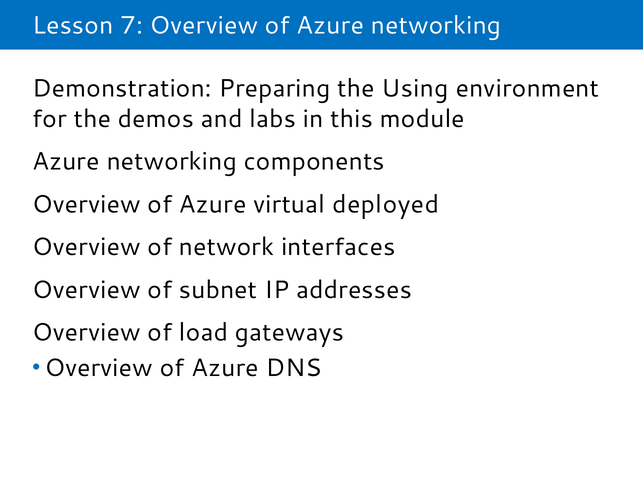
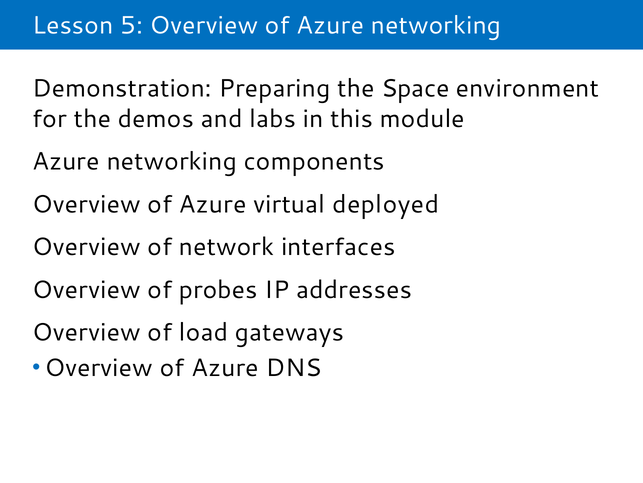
7: 7 -> 5
Using: Using -> Space
subnet: subnet -> probes
